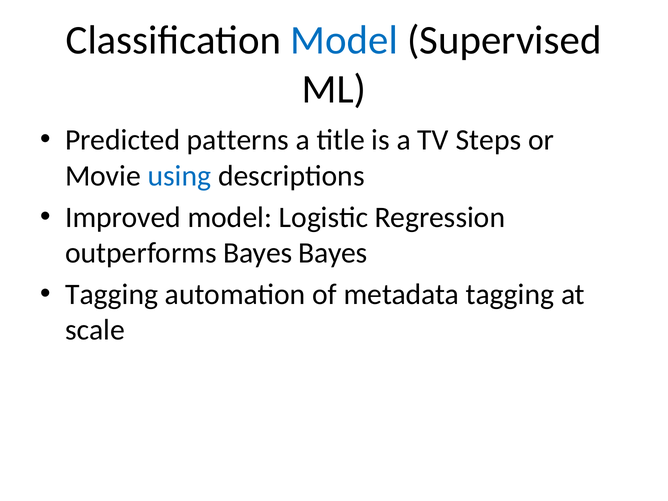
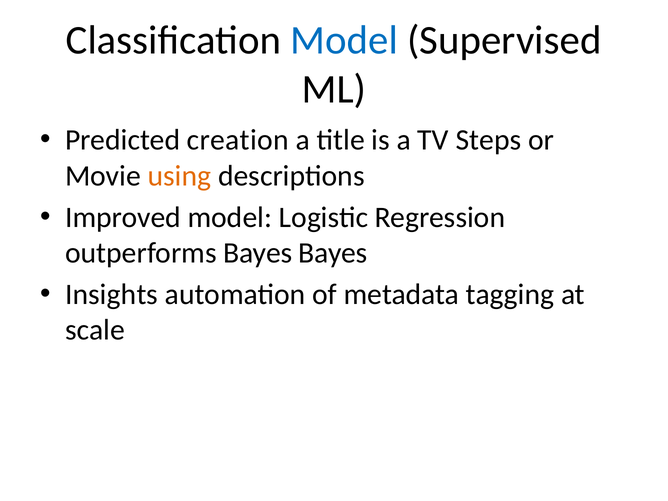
patterns: patterns -> creation
using colour: blue -> orange
Tagging at (112, 295): Tagging -> Insights
